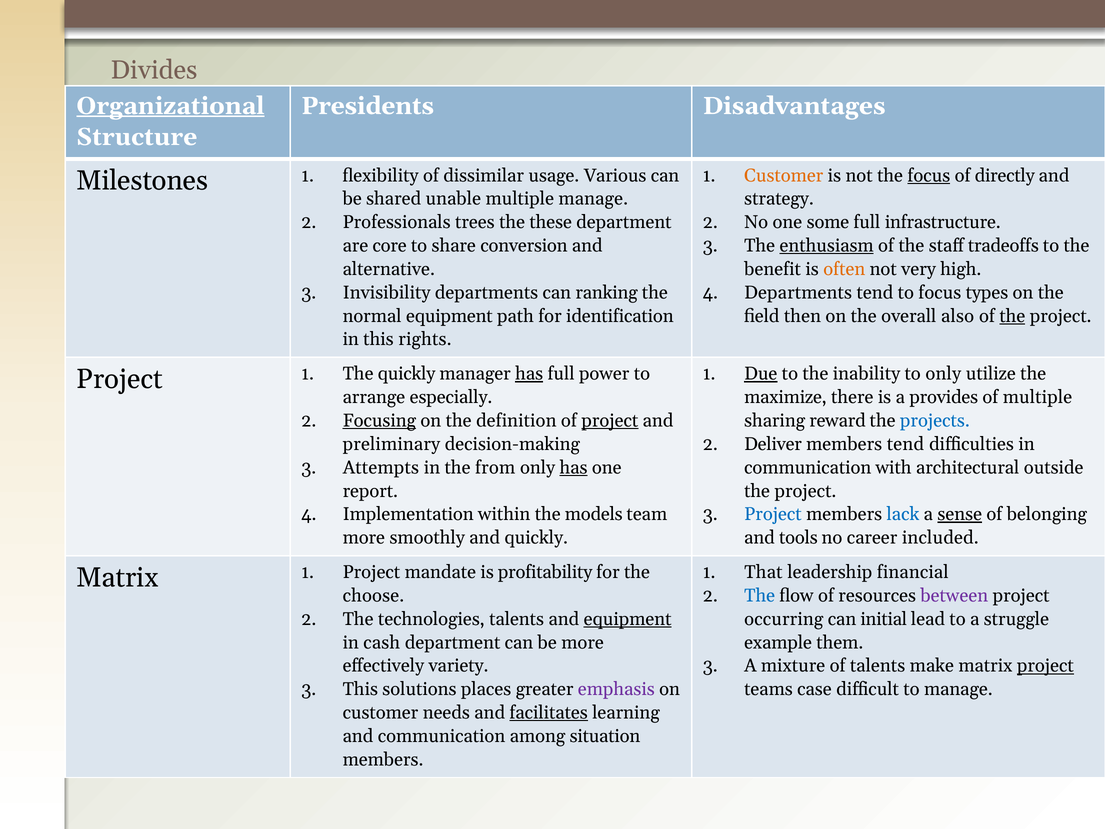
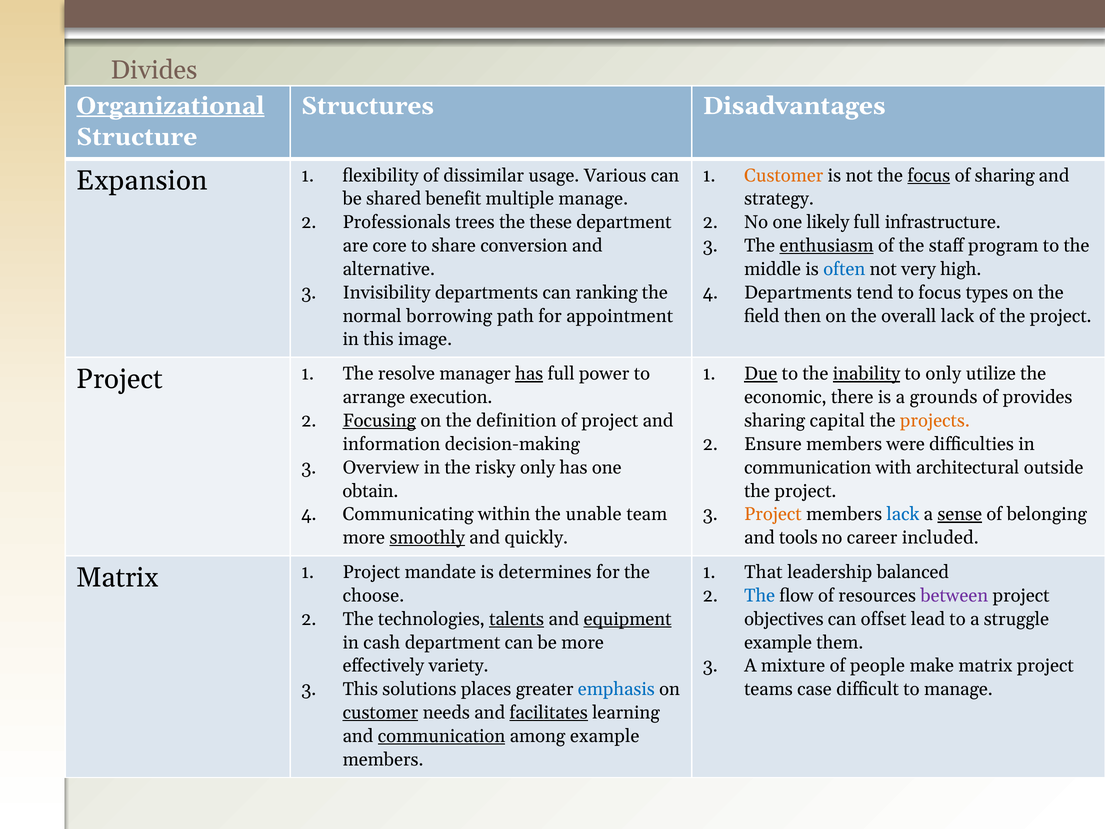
Presidents: Presidents -> Structures
of directly: directly -> sharing
Milestones: Milestones -> Expansion
unable: unable -> benefit
some: some -> likely
tradeoffs: tradeoffs -> program
benefit: benefit -> middle
often colour: orange -> blue
normal equipment: equipment -> borrowing
identification: identification -> appointment
overall also: also -> lack
the at (1012, 316) underline: present -> none
rights: rights -> image
inability underline: none -> present
The quickly: quickly -> resolve
especially: especially -> execution
maximize: maximize -> economic
provides: provides -> grounds
of multiple: multiple -> provides
project at (610, 421) underline: present -> none
reward: reward -> capital
projects colour: blue -> orange
preliminary: preliminary -> information
Deliver: Deliver -> Ensure
members tend: tend -> were
Attempts: Attempts -> Overview
from: from -> risky
has at (574, 467) underline: present -> none
report: report -> obtain
Implementation: Implementation -> Communicating
models: models -> unable
Project at (773, 514) colour: blue -> orange
smoothly underline: none -> present
financial: financial -> balanced
profitability: profitability -> determines
talents at (517, 619) underline: none -> present
occurring: occurring -> objectives
initial: initial -> offset
of talents: talents -> people
project at (1045, 666) underline: present -> none
emphasis colour: purple -> blue
customer at (380, 713) underline: none -> present
communication at (442, 736) underline: none -> present
among situation: situation -> example
